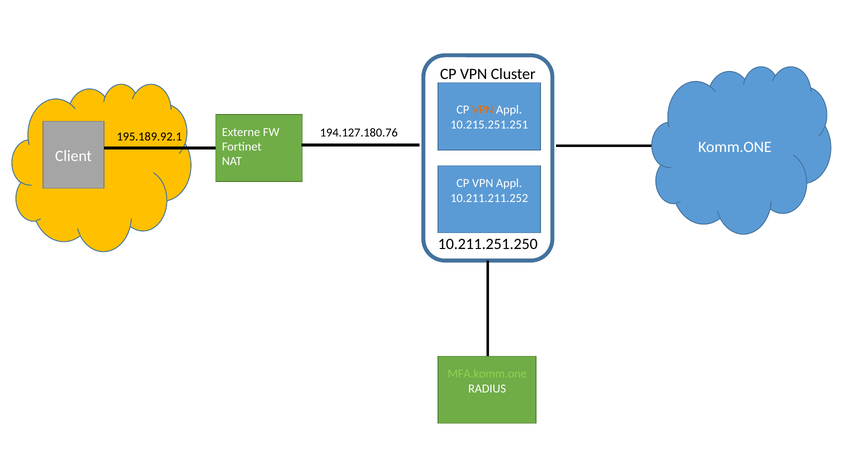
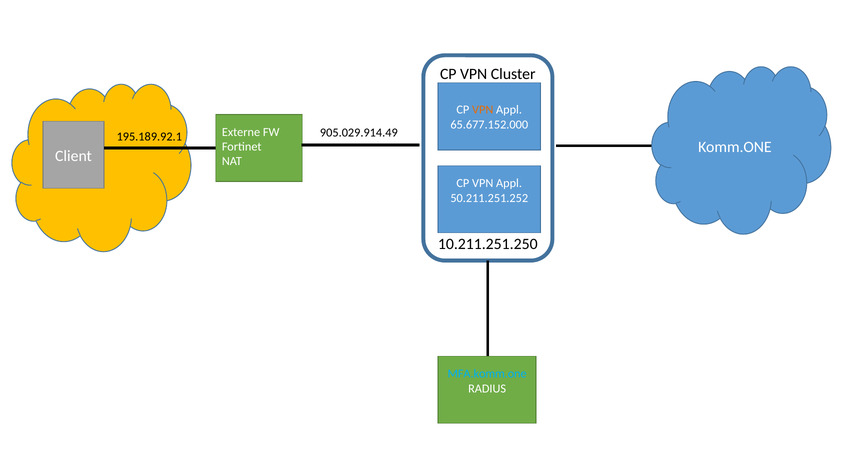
10.215.251.251: 10.215.251.251 -> 65.677.152.000
194.127.180.76: 194.127.180.76 -> 905.029.914.49
10.211.211.252: 10.211.211.252 -> 50.211.251.252
MFA.komm.one colour: light green -> light blue
